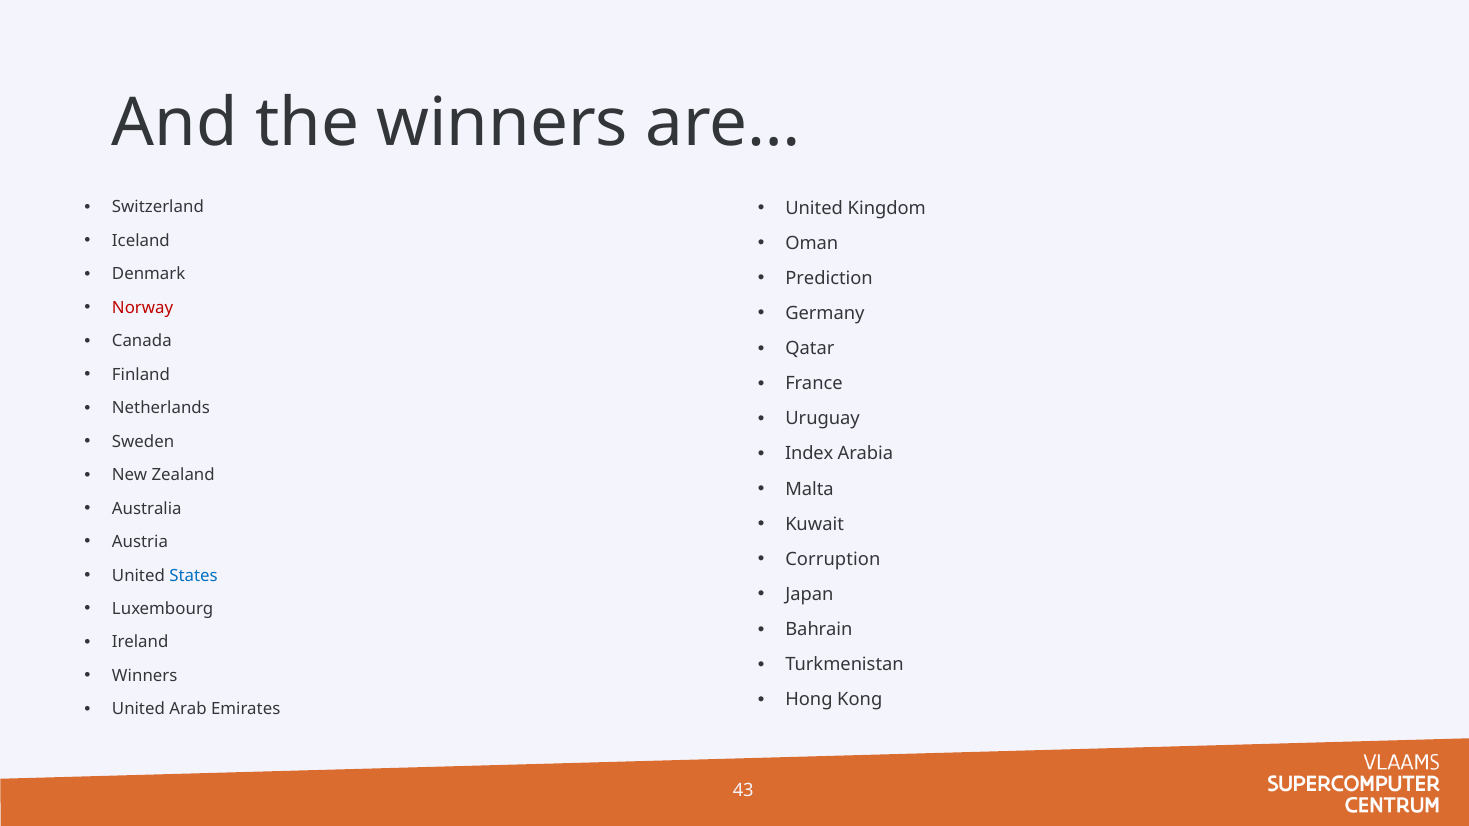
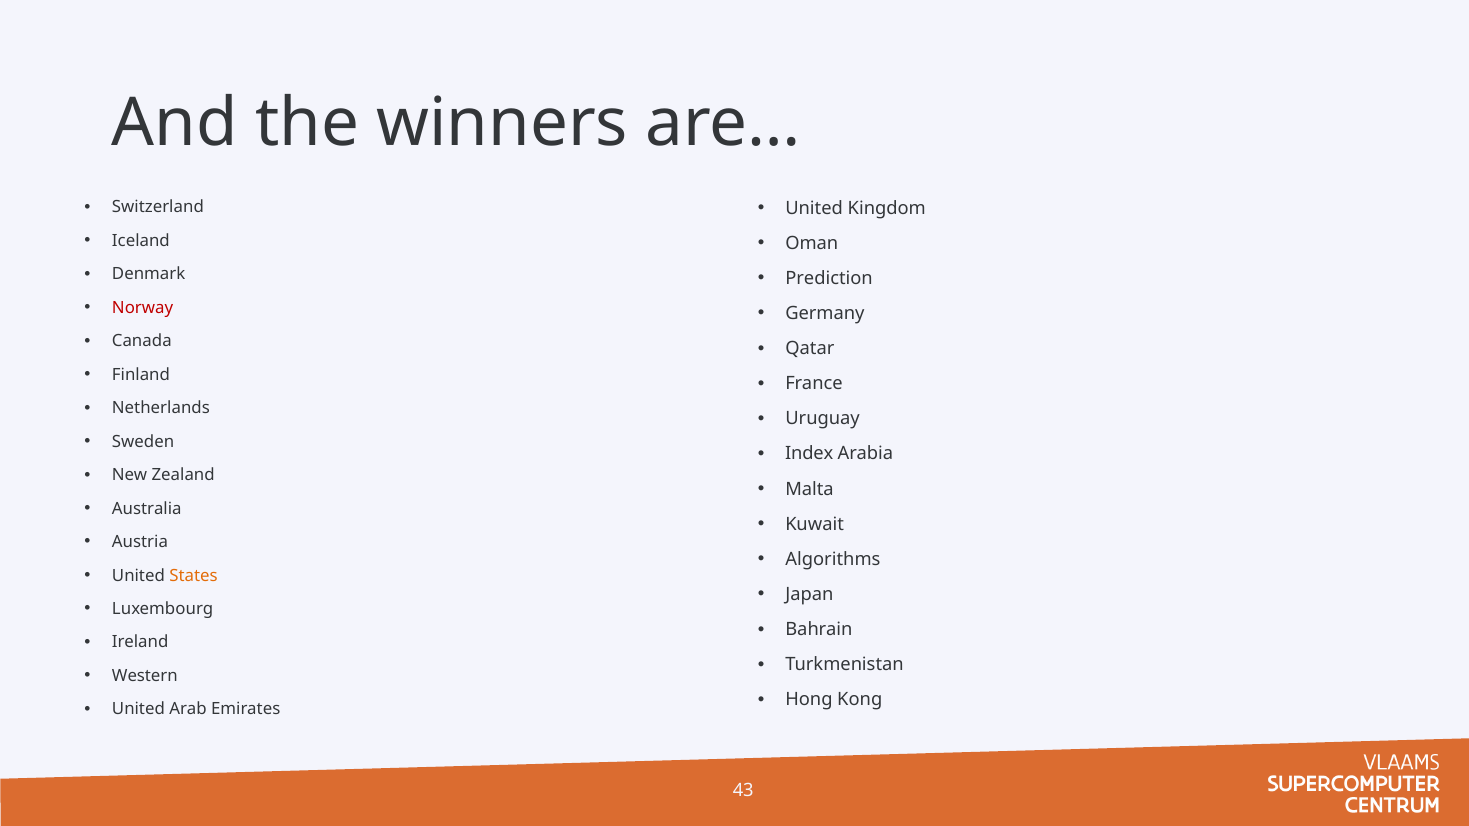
Corruption: Corruption -> Algorithms
States colour: blue -> orange
Winners at (145, 676): Winners -> Western
